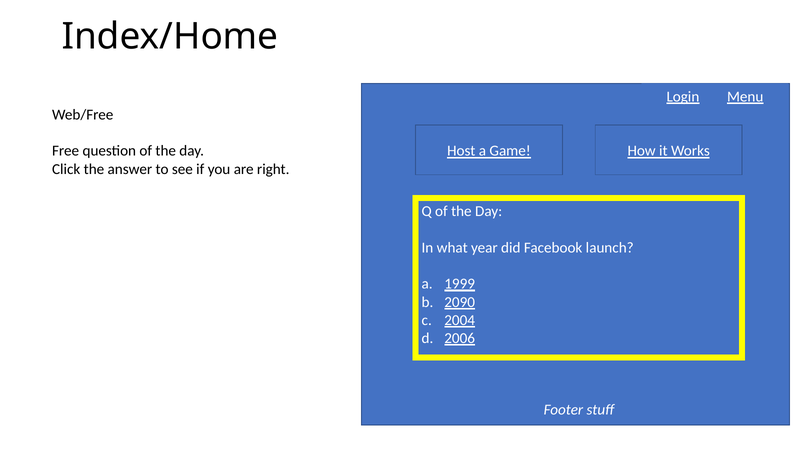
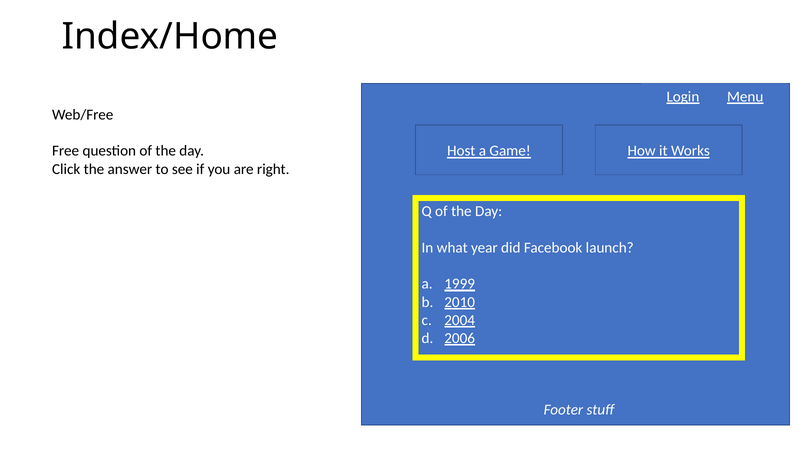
2090: 2090 -> 2010
